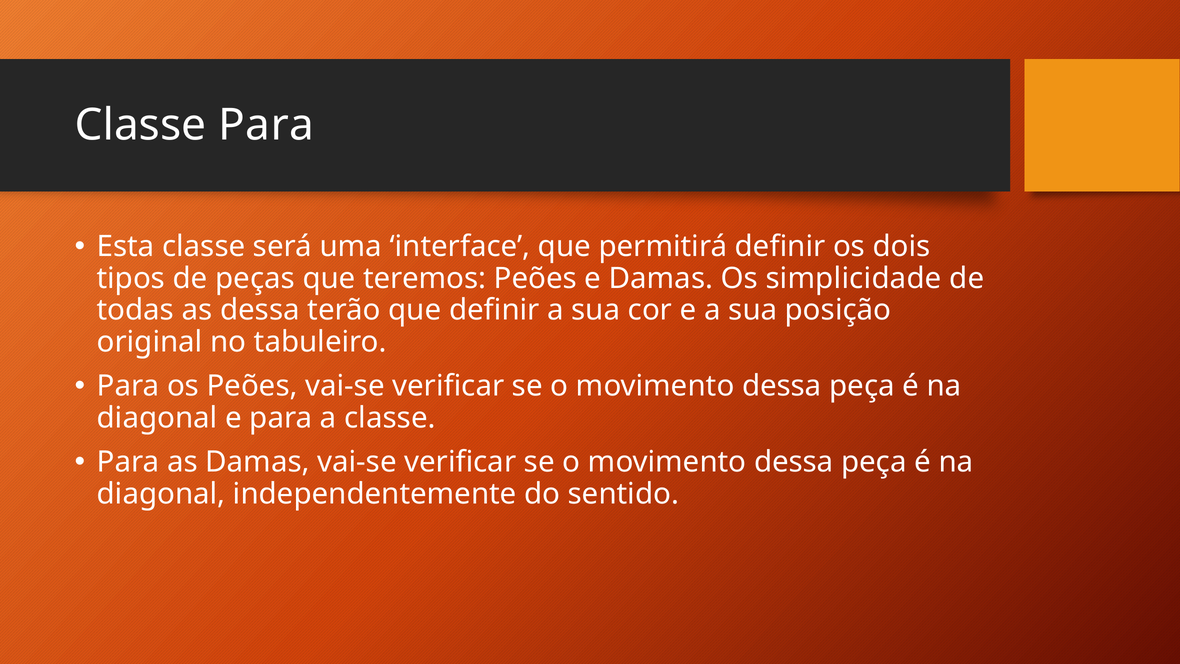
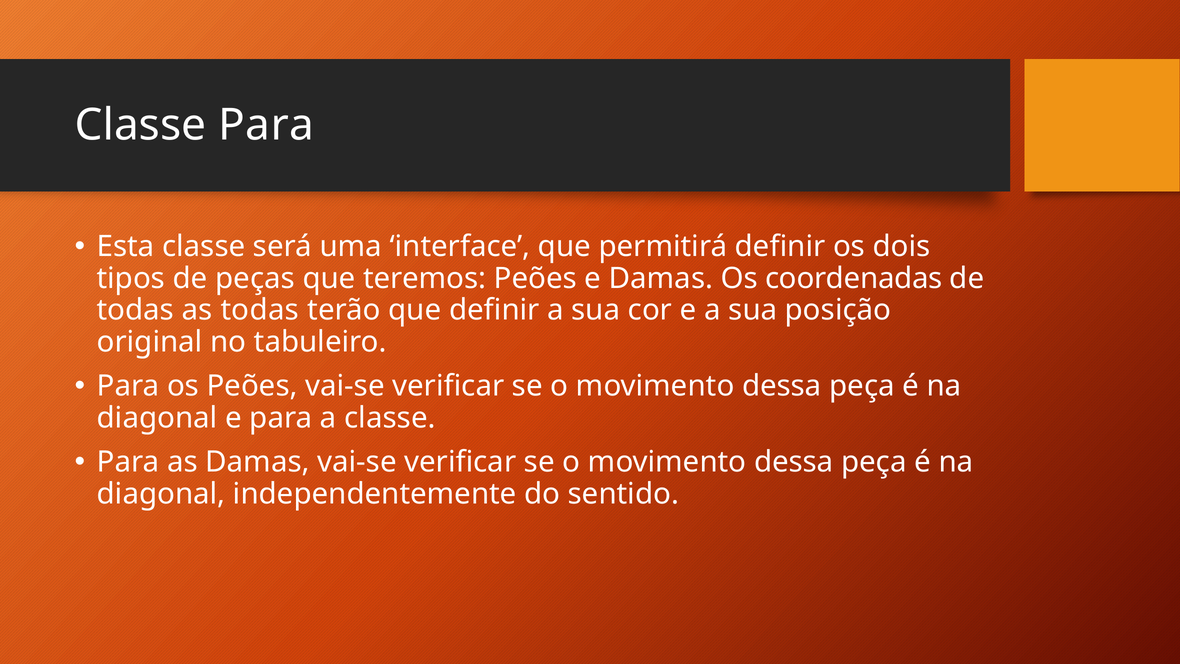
simplicidade: simplicidade -> coordenadas
as dessa: dessa -> todas
